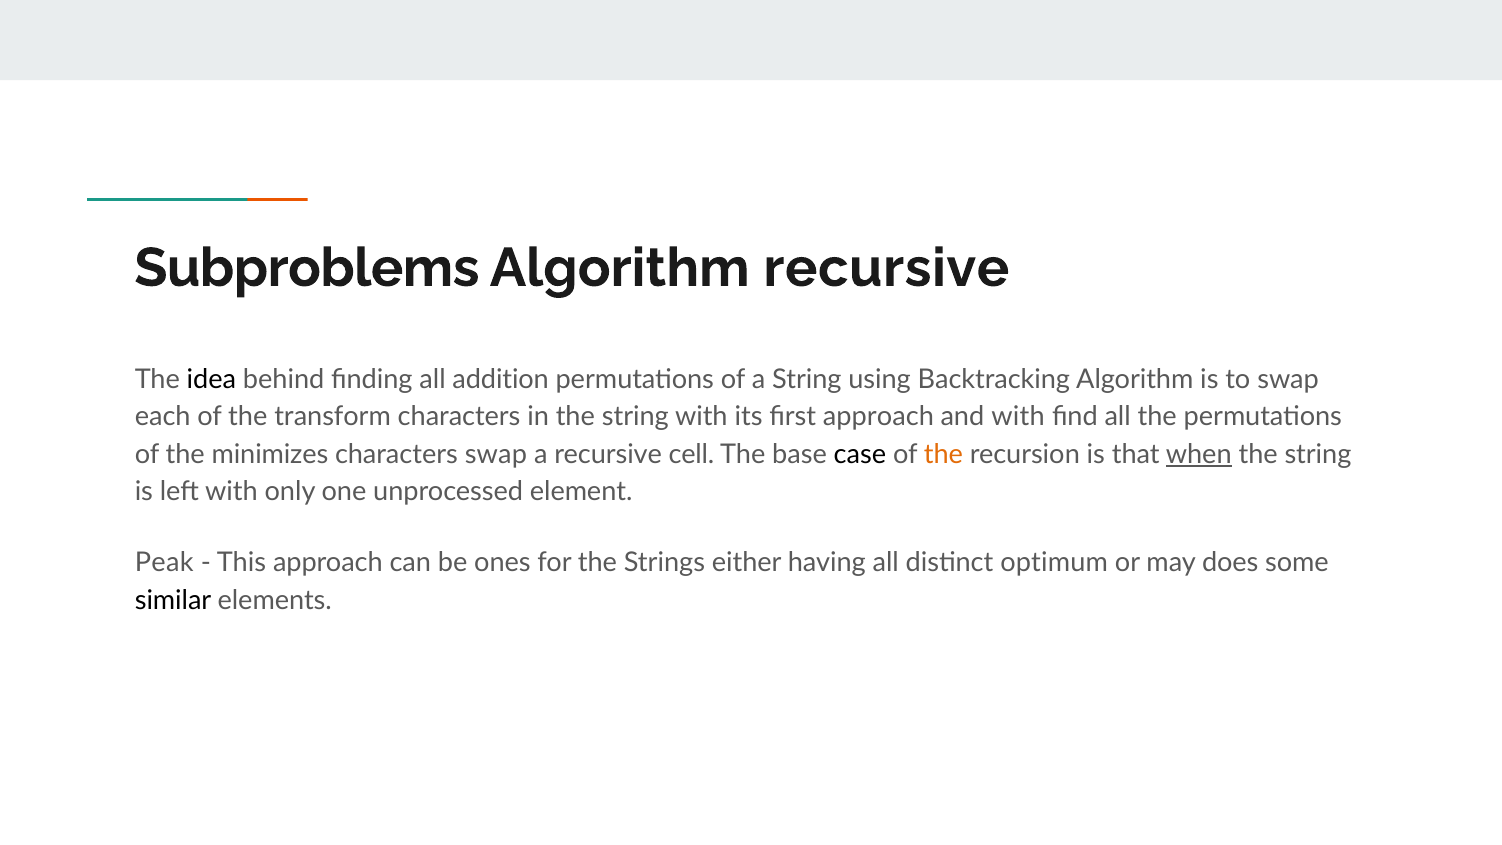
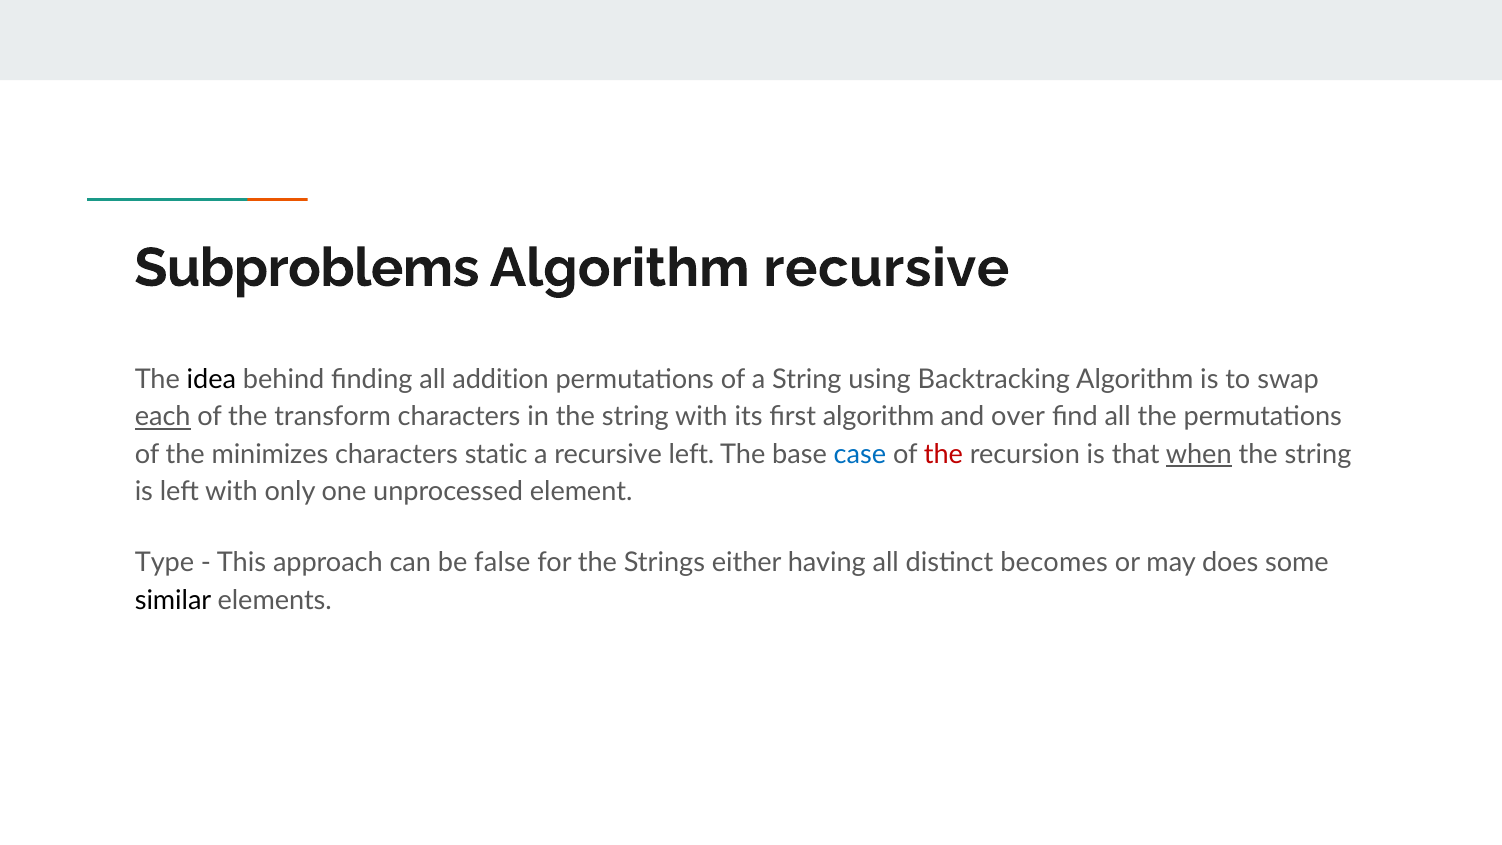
each underline: none -> present
first approach: approach -> algorithm
and with: with -> over
characters swap: swap -> static
recursive cell: cell -> left
case colour: black -> blue
the at (943, 454) colour: orange -> red
Peak: Peak -> Type
ones: ones -> false
optimum: optimum -> becomes
